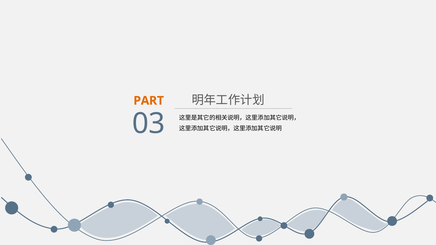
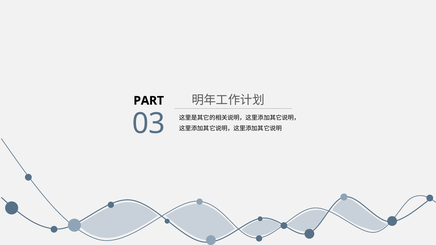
PART colour: orange -> black
